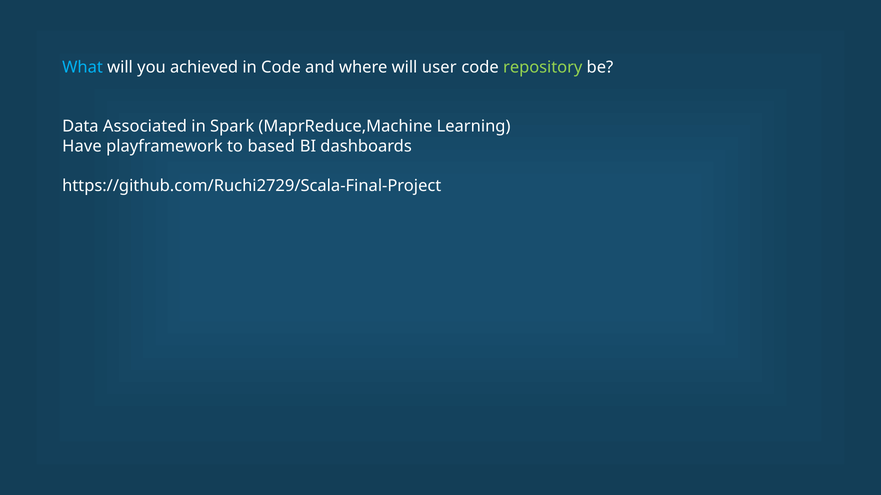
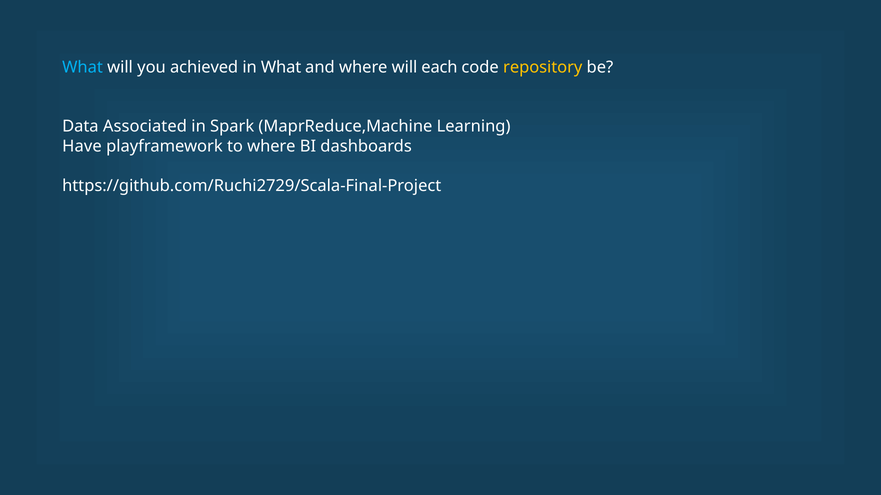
in Code: Code -> What
user: user -> each
repository colour: light green -> yellow
to based: based -> where
